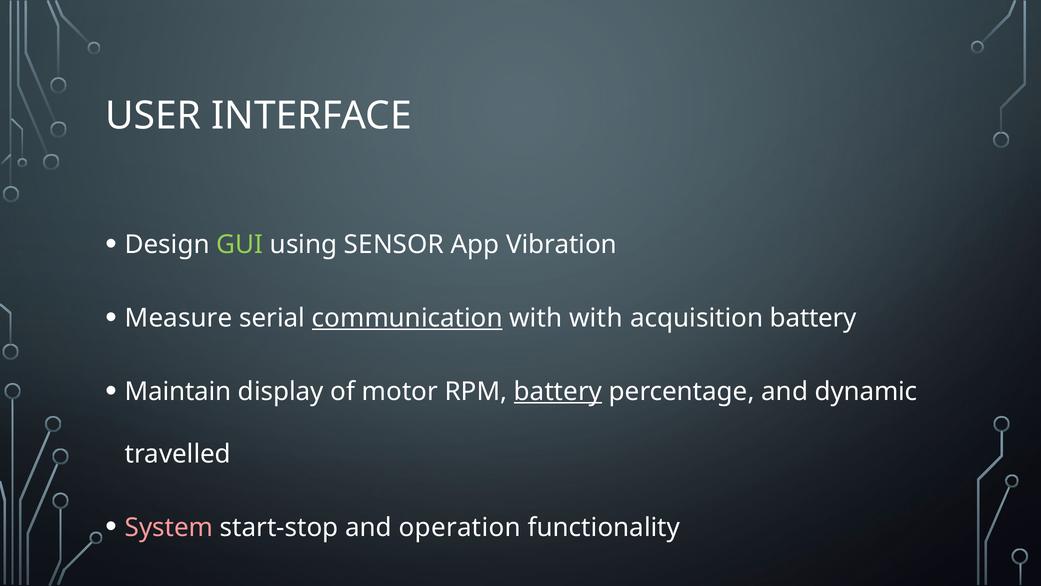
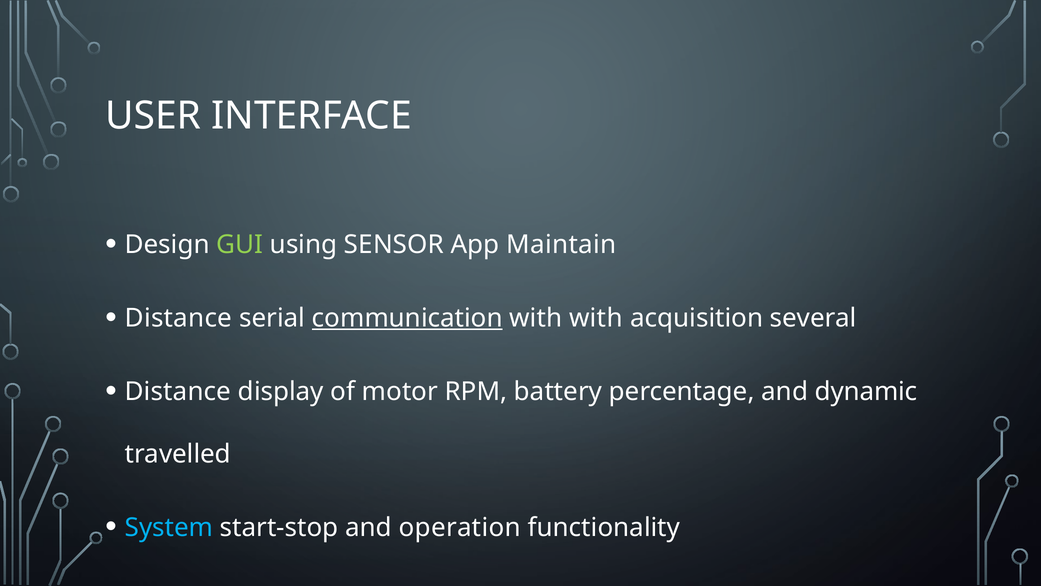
Vibration: Vibration -> Maintain
Measure at (179, 318): Measure -> Distance
acquisition battery: battery -> several
Maintain at (178, 391): Maintain -> Distance
battery at (558, 391) underline: present -> none
System colour: pink -> light blue
